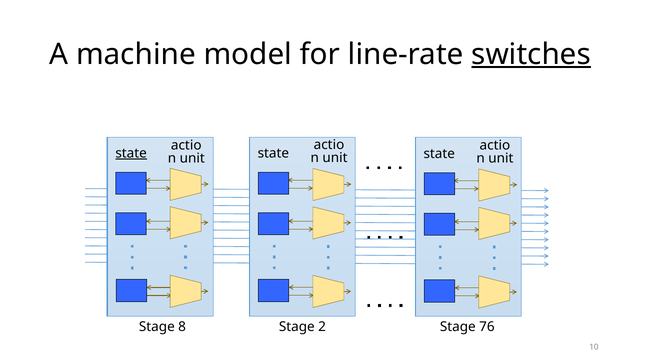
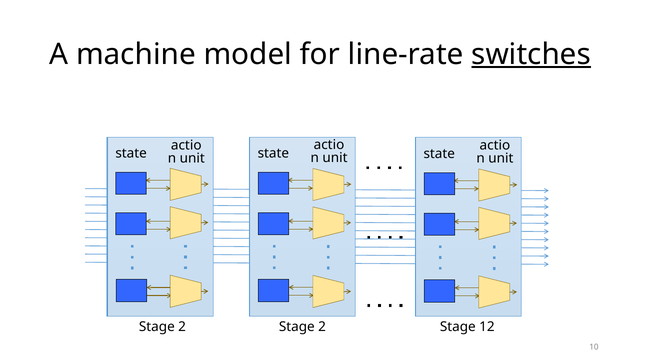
state at (131, 153) underline: present -> none
8 at (182, 327): 8 -> 2
76: 76 -> 12
